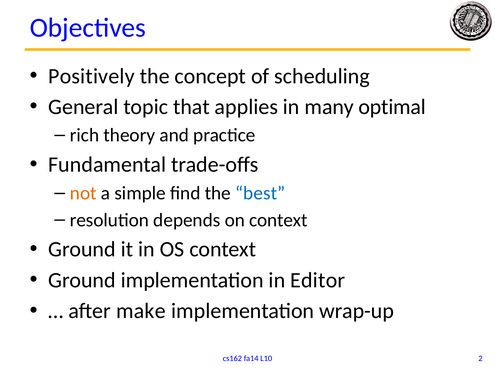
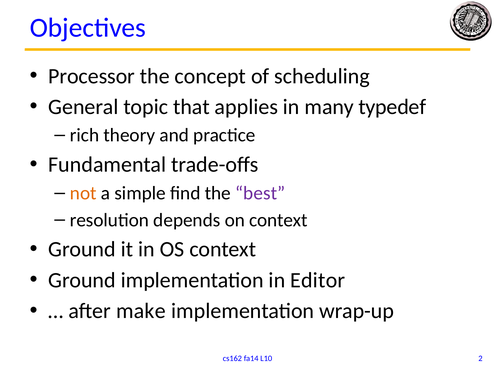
Positively: Positively -> Processor
optimal: optimal -> typedef
best colour: blue -> purple
